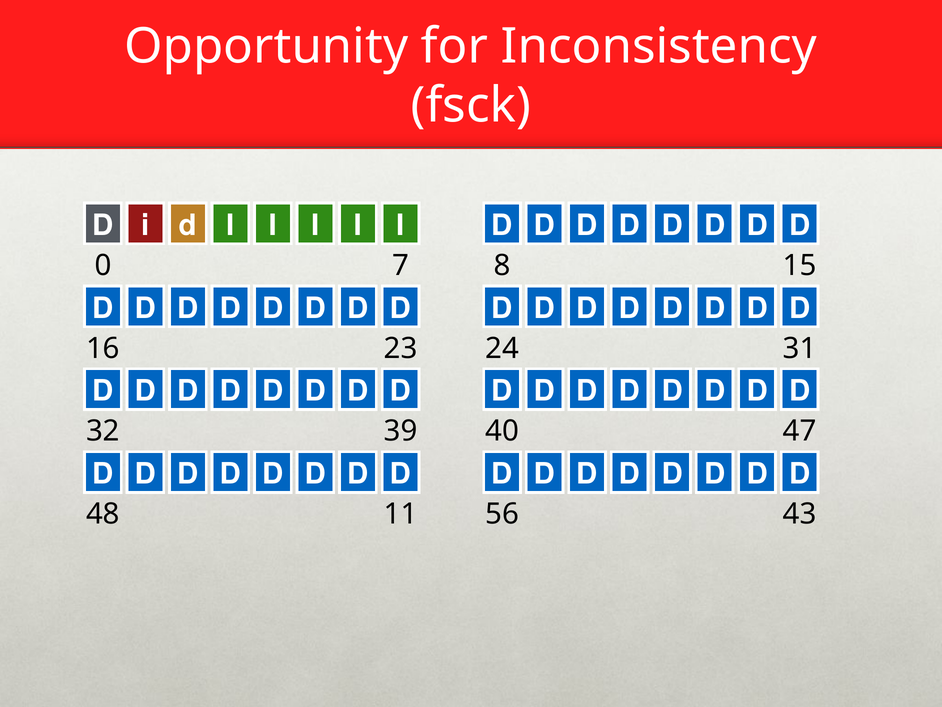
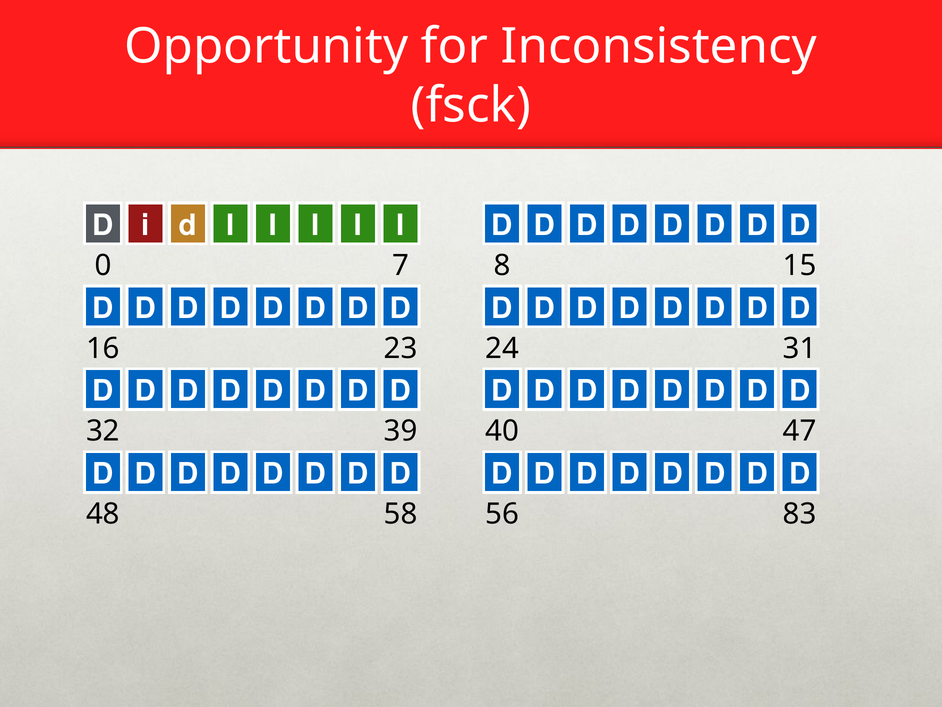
11: 11 -> 58
43: 43 -> 83
